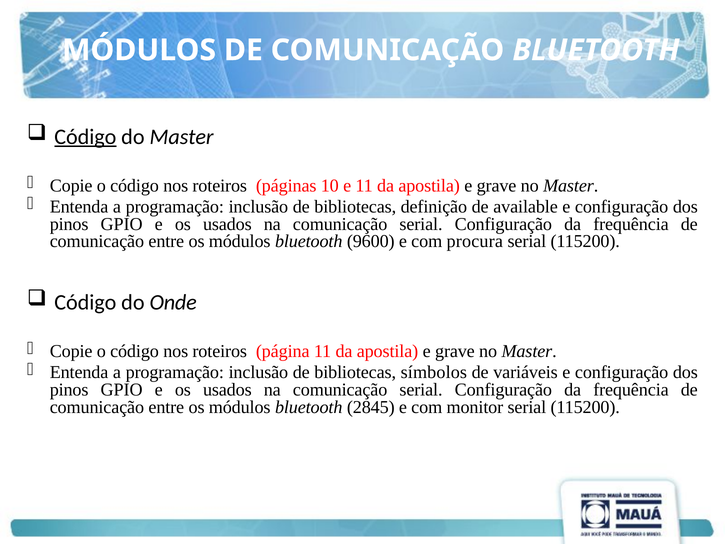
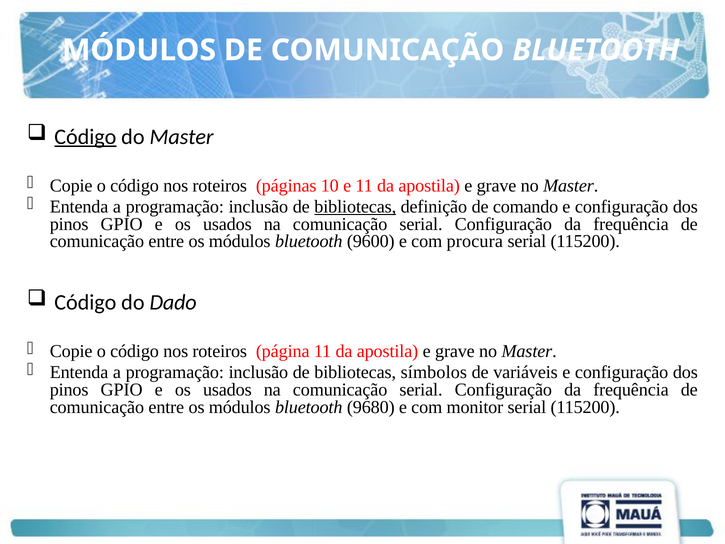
bibliotecas at (355, 207) underline: none -> present
available: available -> comando
Onde: Onde -> Dado
2845: 2845 -> 9680
